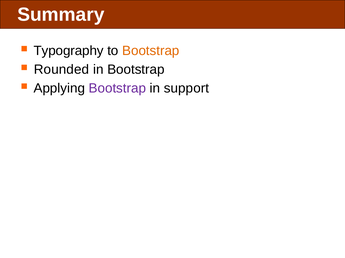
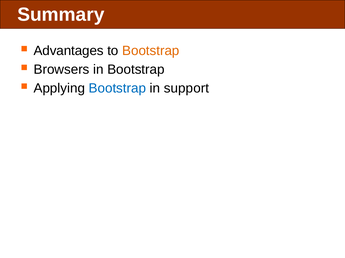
Typography: Typography -> Advantages
Rounded: Rounded -> Browsers
Bootstrap at (117, 89) colour: purple -> blue
